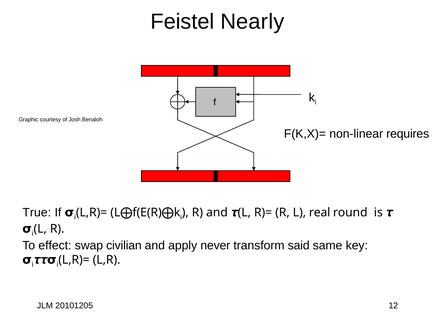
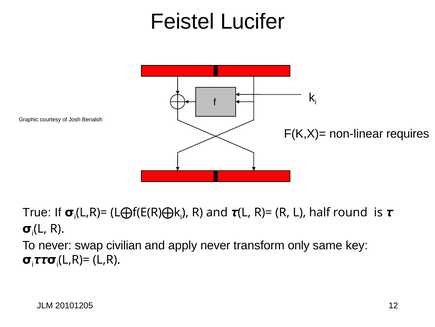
Nearly: Nearly -> Lucifer
real: real -> half
To effect: effect -> never
said: said -> only
